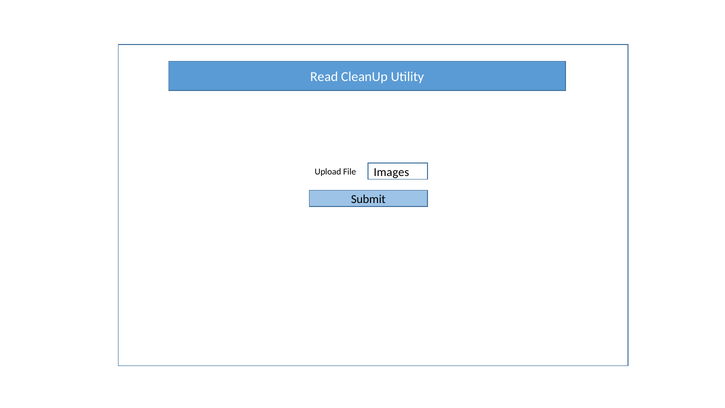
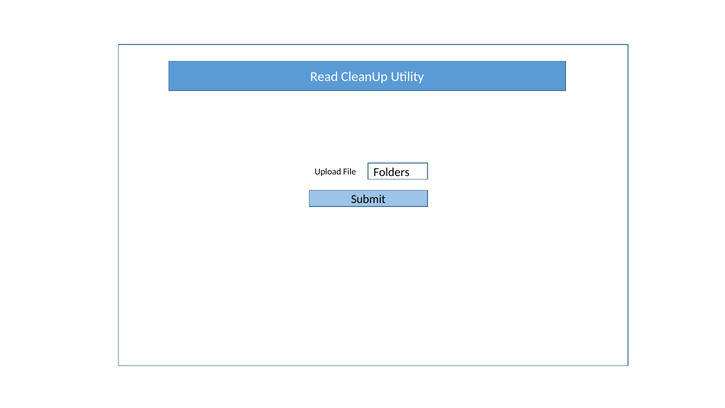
Images: Images -> Folders
